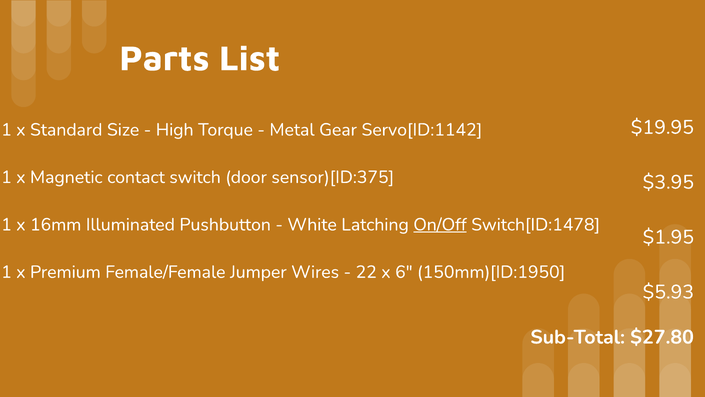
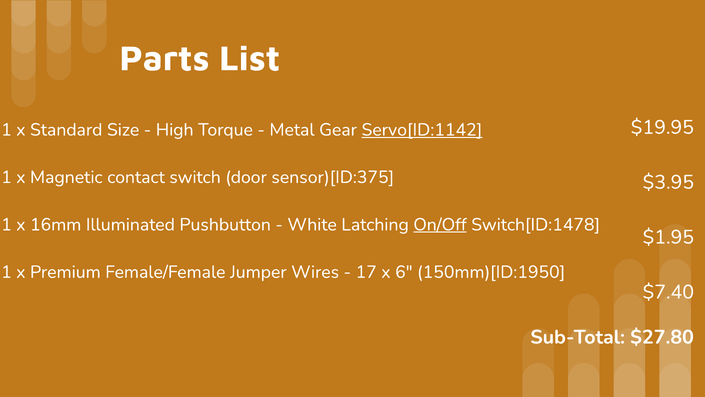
Servo[ID:1142 underline: none -> present
22: 22 -> 17
$5.93: $5.93 -> $7.40
